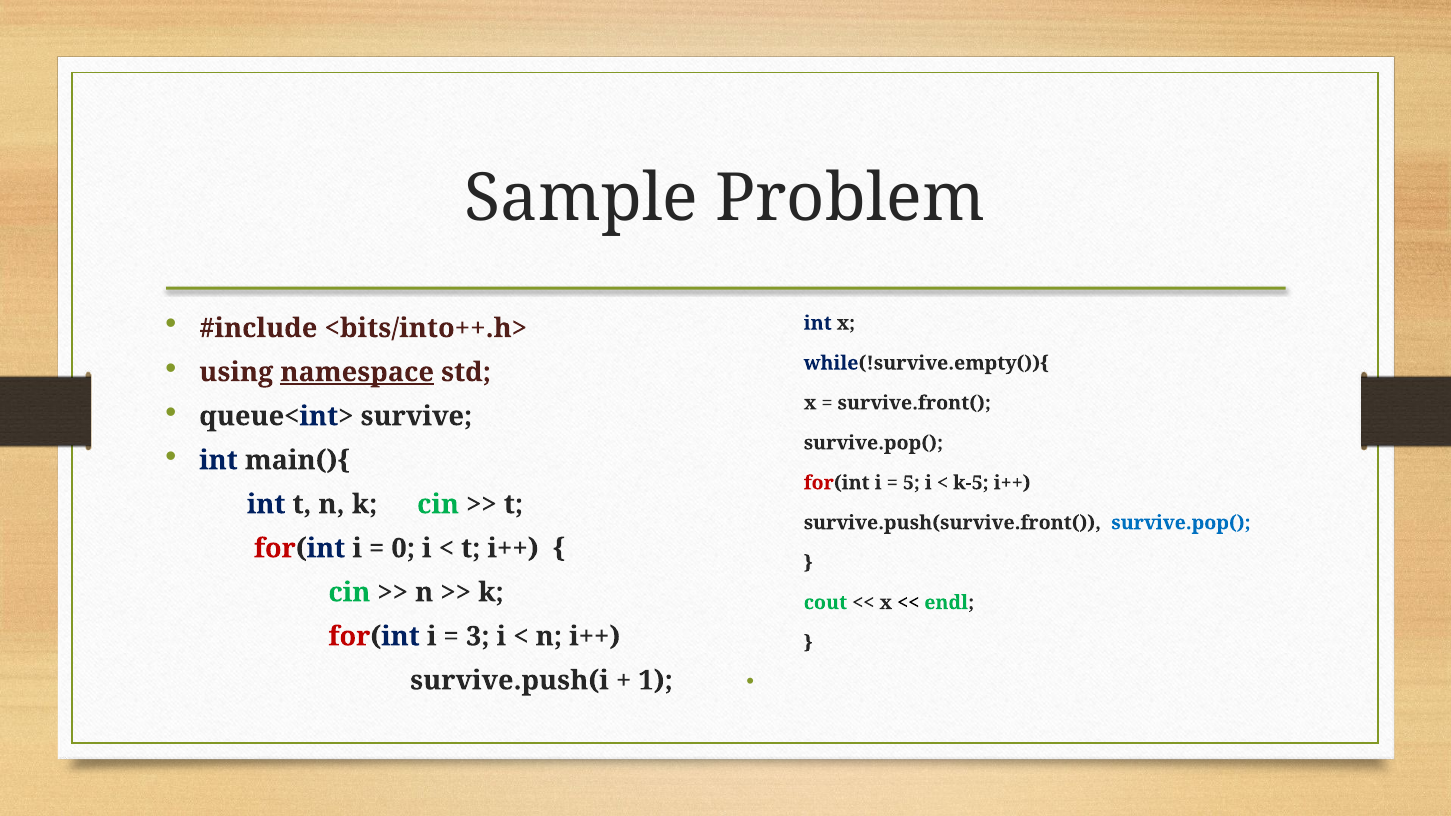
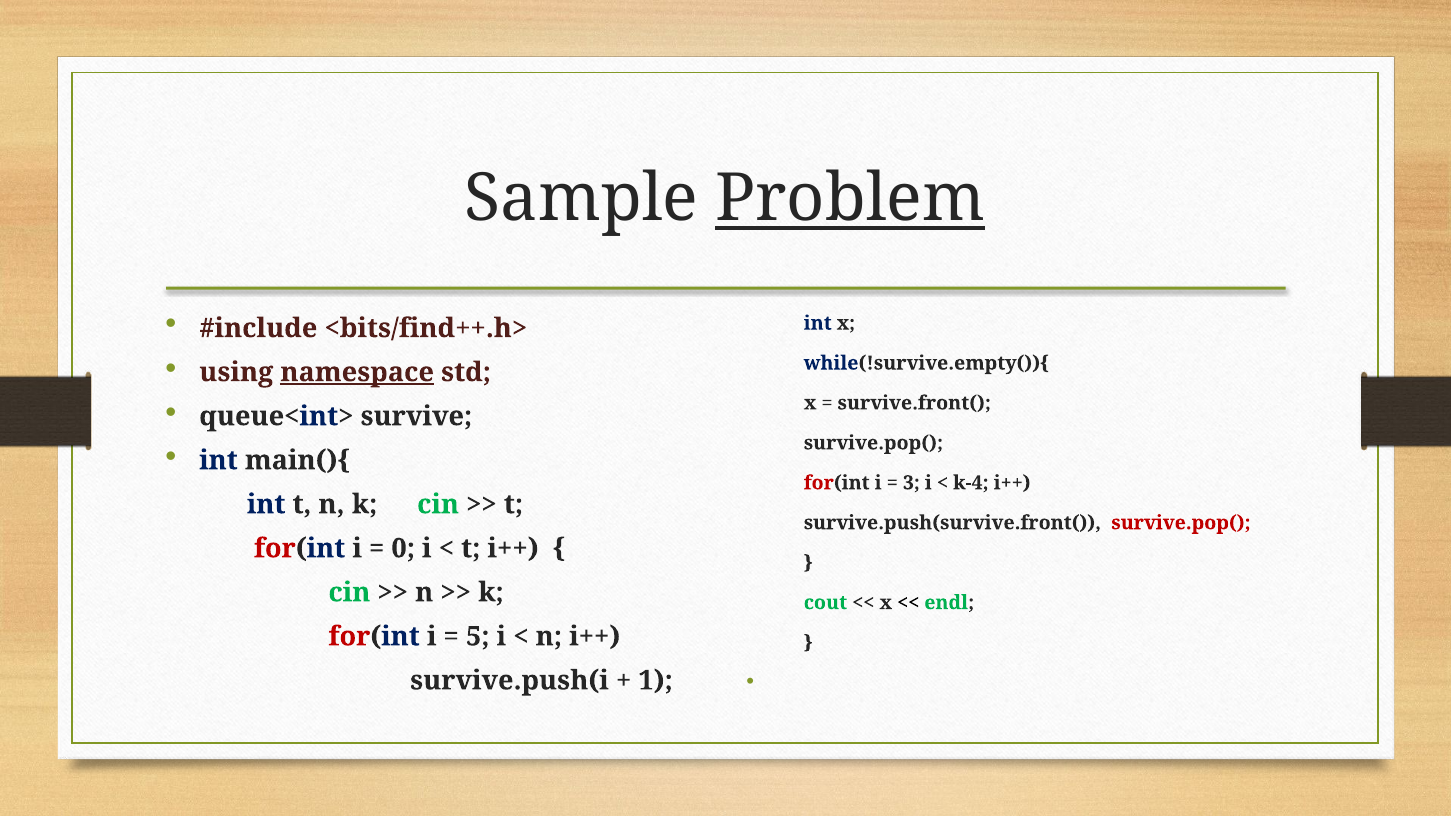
Problem underline: none -> present
<bits/into++.h>: <bits/into++.h> -> <bits/find++.h>
5: 5 -> 3
k-5: k-5 -> k-4
survive.pop( at (1181, 523) colour: blue -> red
3: 3 -> 5
